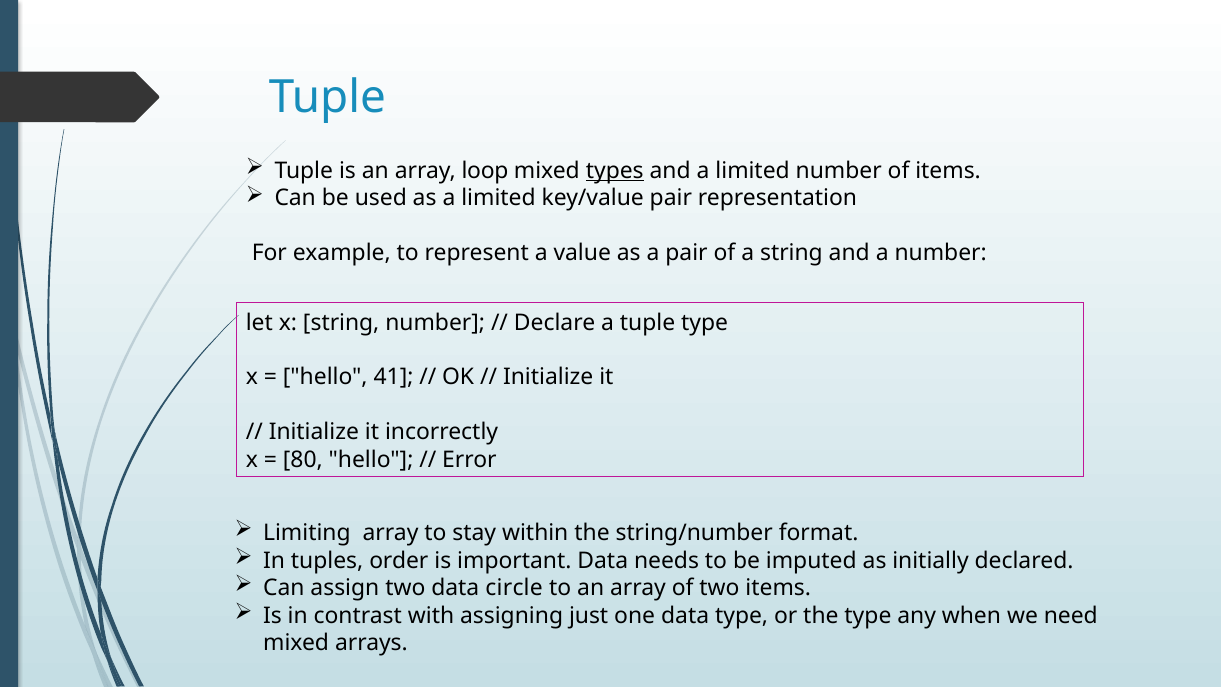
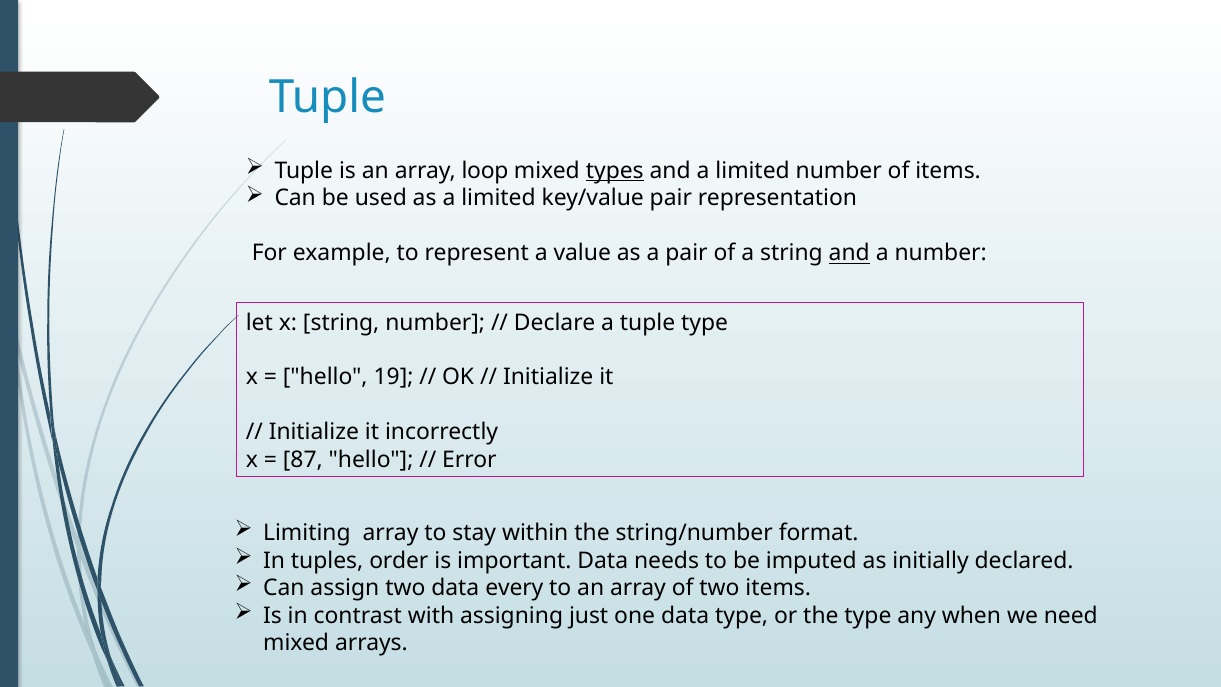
and at (849, 253) underline: none -> present
41: 41 -> 19
80: 80 -> 87
circle: circle -> every
